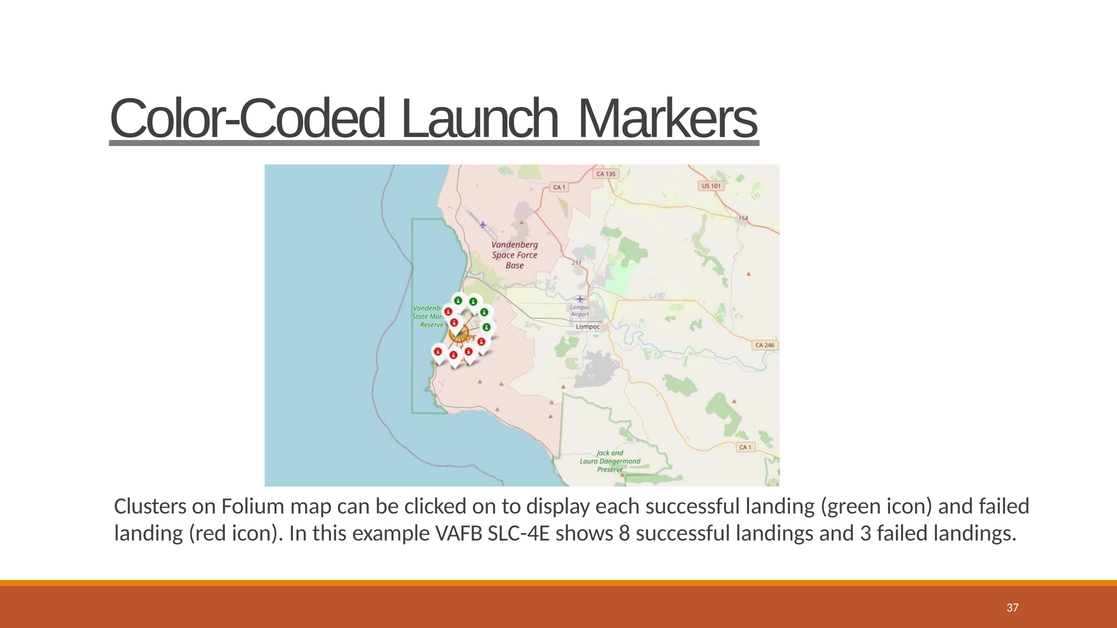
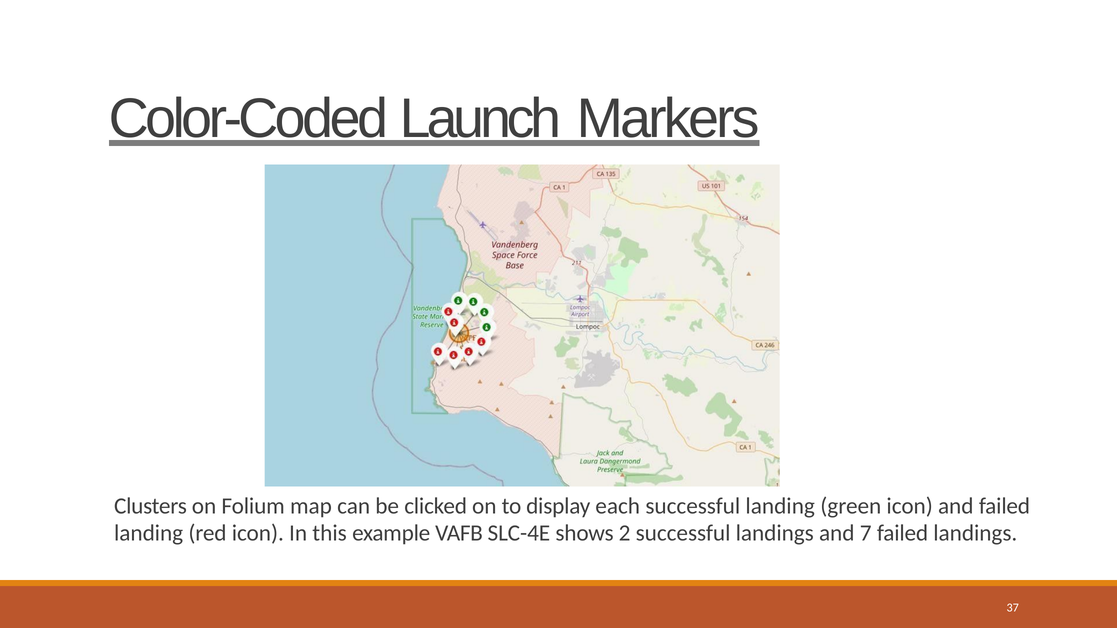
8: 8 -> 2
3: 3 -> 7
